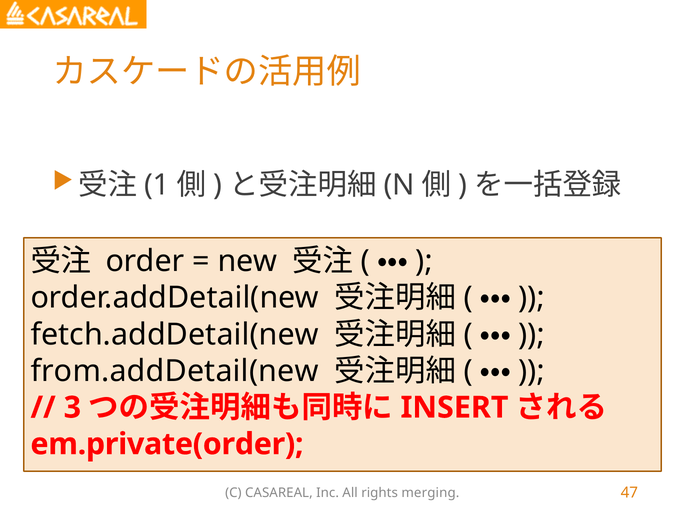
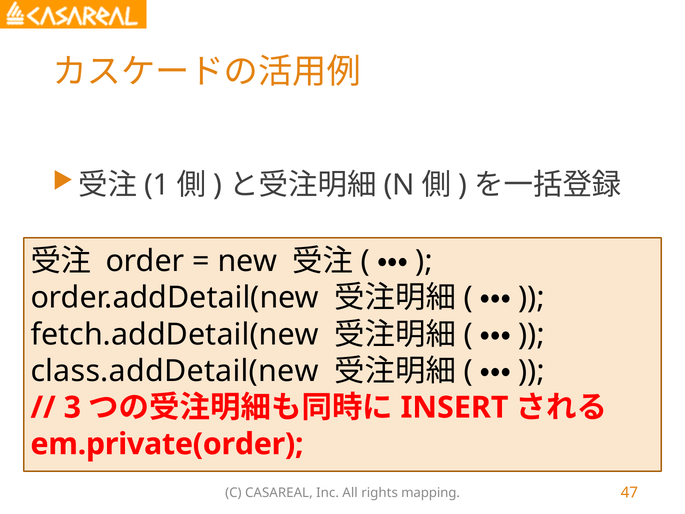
from.addDetail(new: from.addDetail(new -> class.addDetail(new
merging: merging -> mapping
